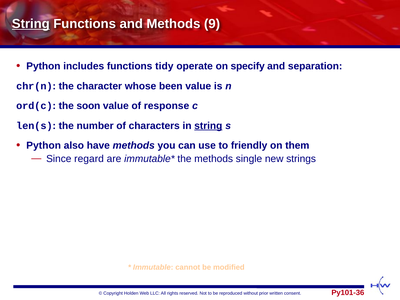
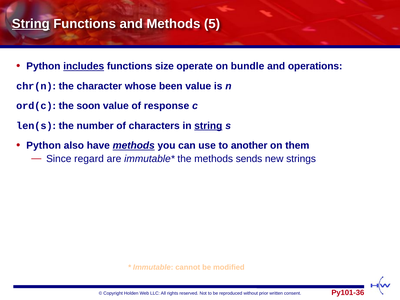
9: 9 -> 5
includes underline: none -> present
tidy: tidy -> size
specify: specify -> bundle
separation: separation -> operations
methods at (134, 146) underline: none -> present
friendly: friendly -> another
single: single -> sends
